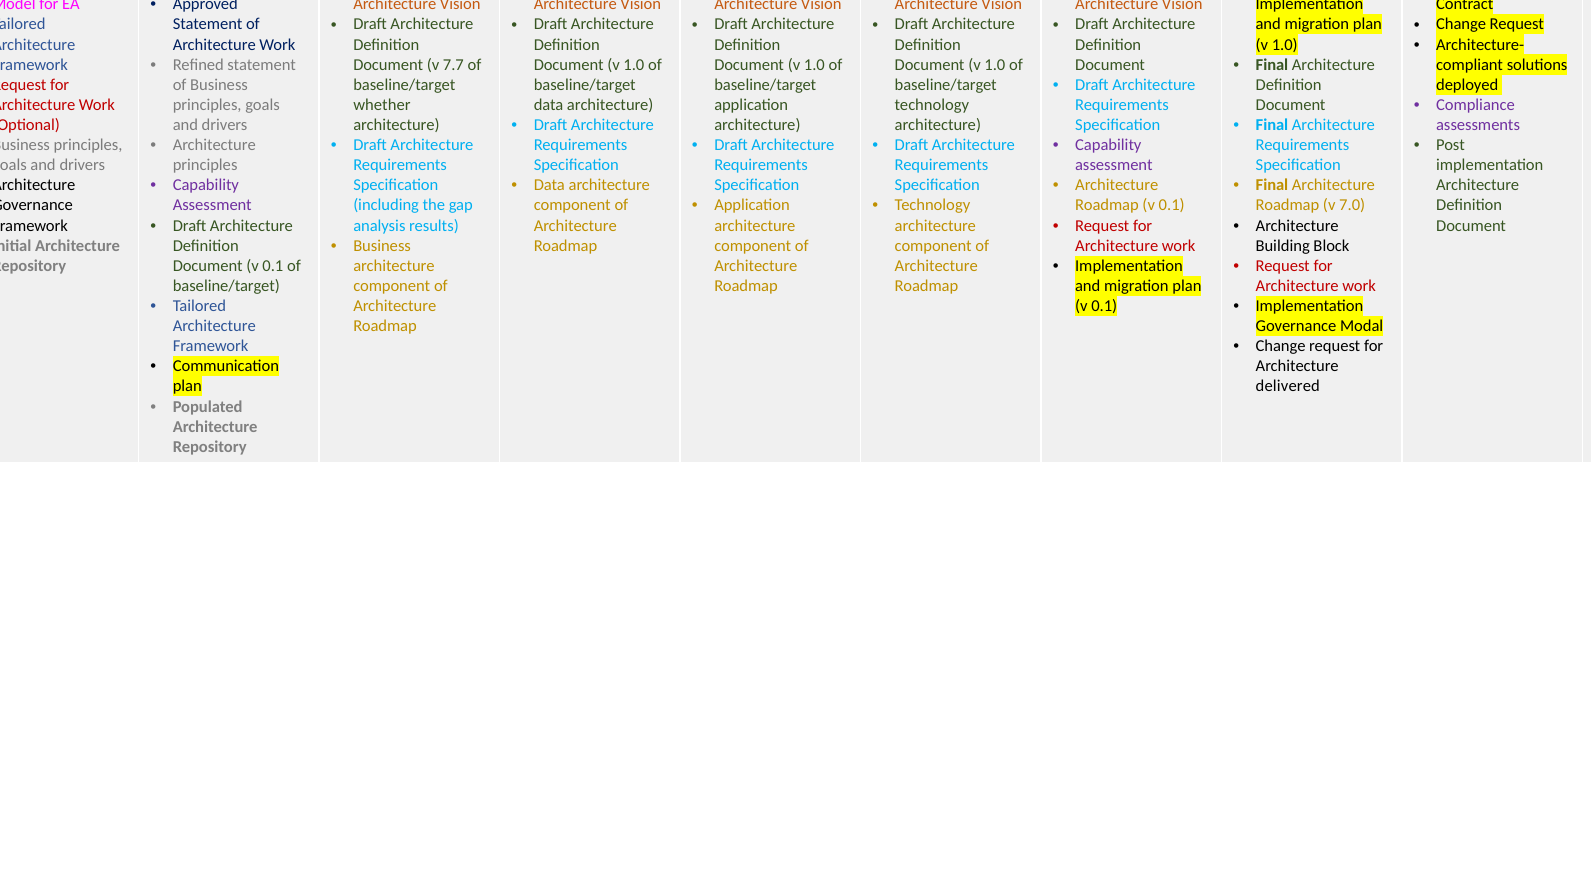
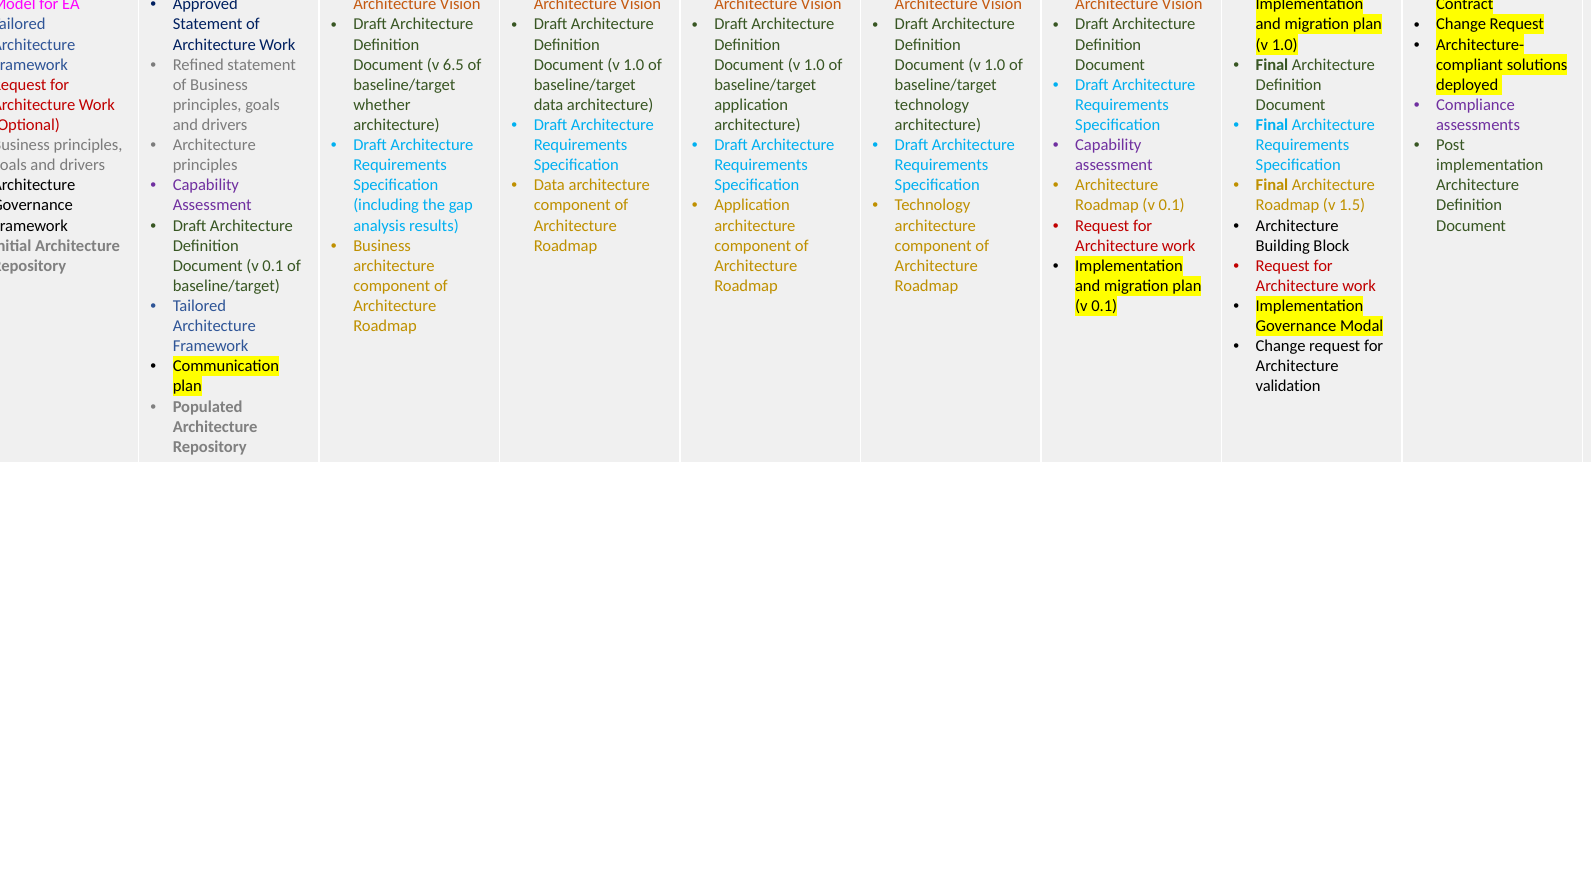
7.7: 7.7 -> 6.5
7.0: 7.0 -> 1.5
delivered: delivered -> validation
